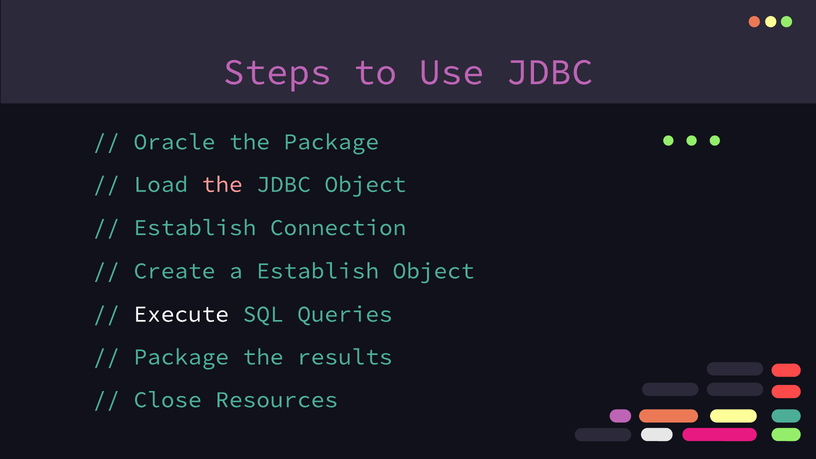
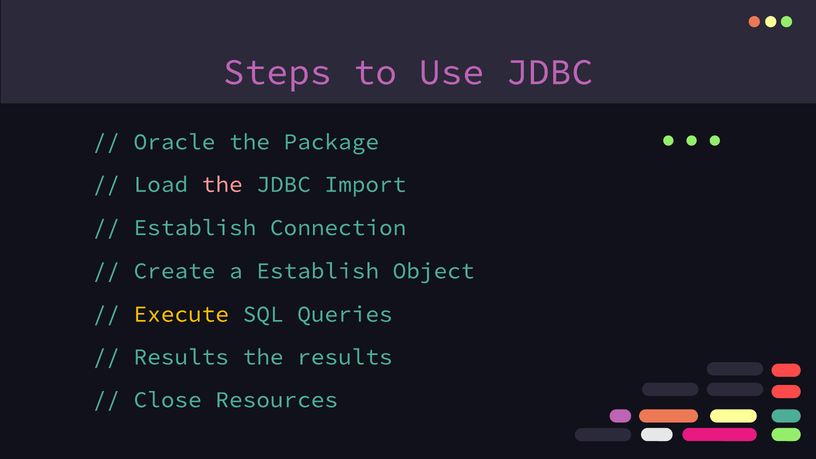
JDBC Object: Object -> Import
Execute colour: white -> yellow
Package at (181, 357): Package -> Results
